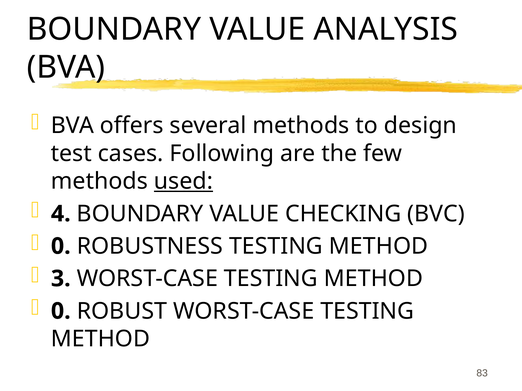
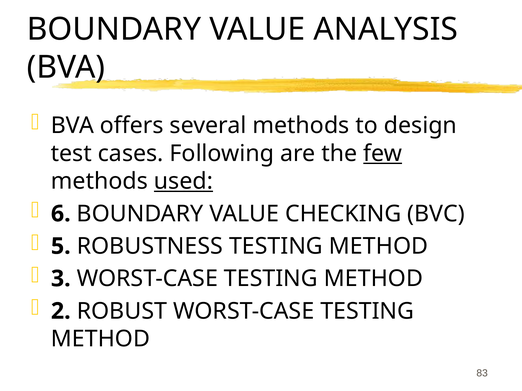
few underline: none -> present
4: 4 -> 6
0 at (61, 247): 0 -> 5
0 at (61, 311): 0 -> 2
